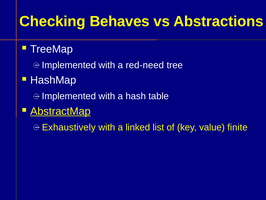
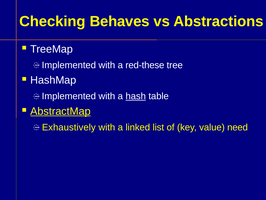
red-need: red-need -> red-these
hash underline: none -> present
finite: finite -> need
